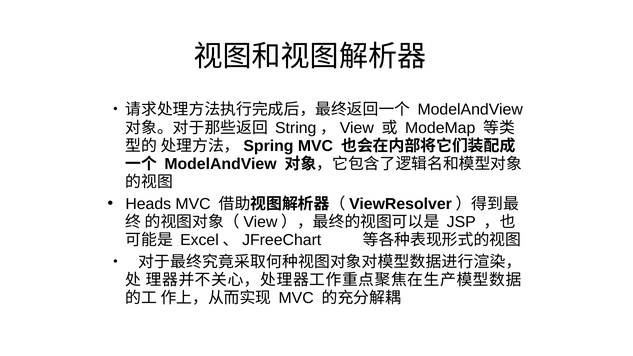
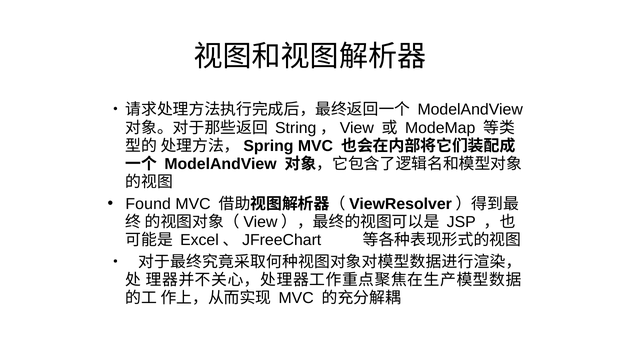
Heads: Heads -> Found
